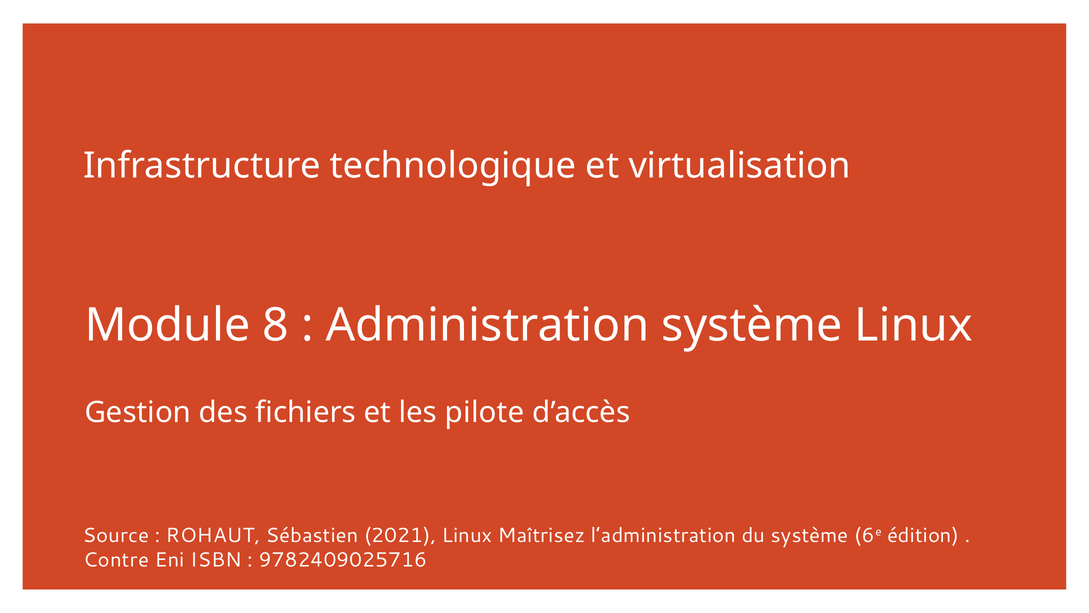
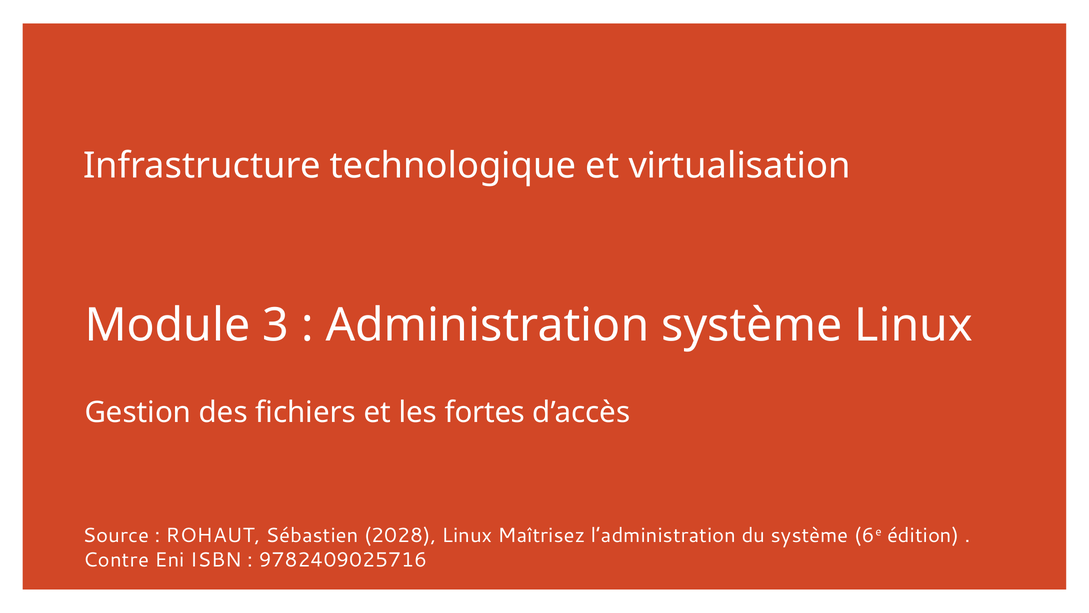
8: 8 -> 3
pilote: pilote -> fortes
2021: 2021 -> 2028
